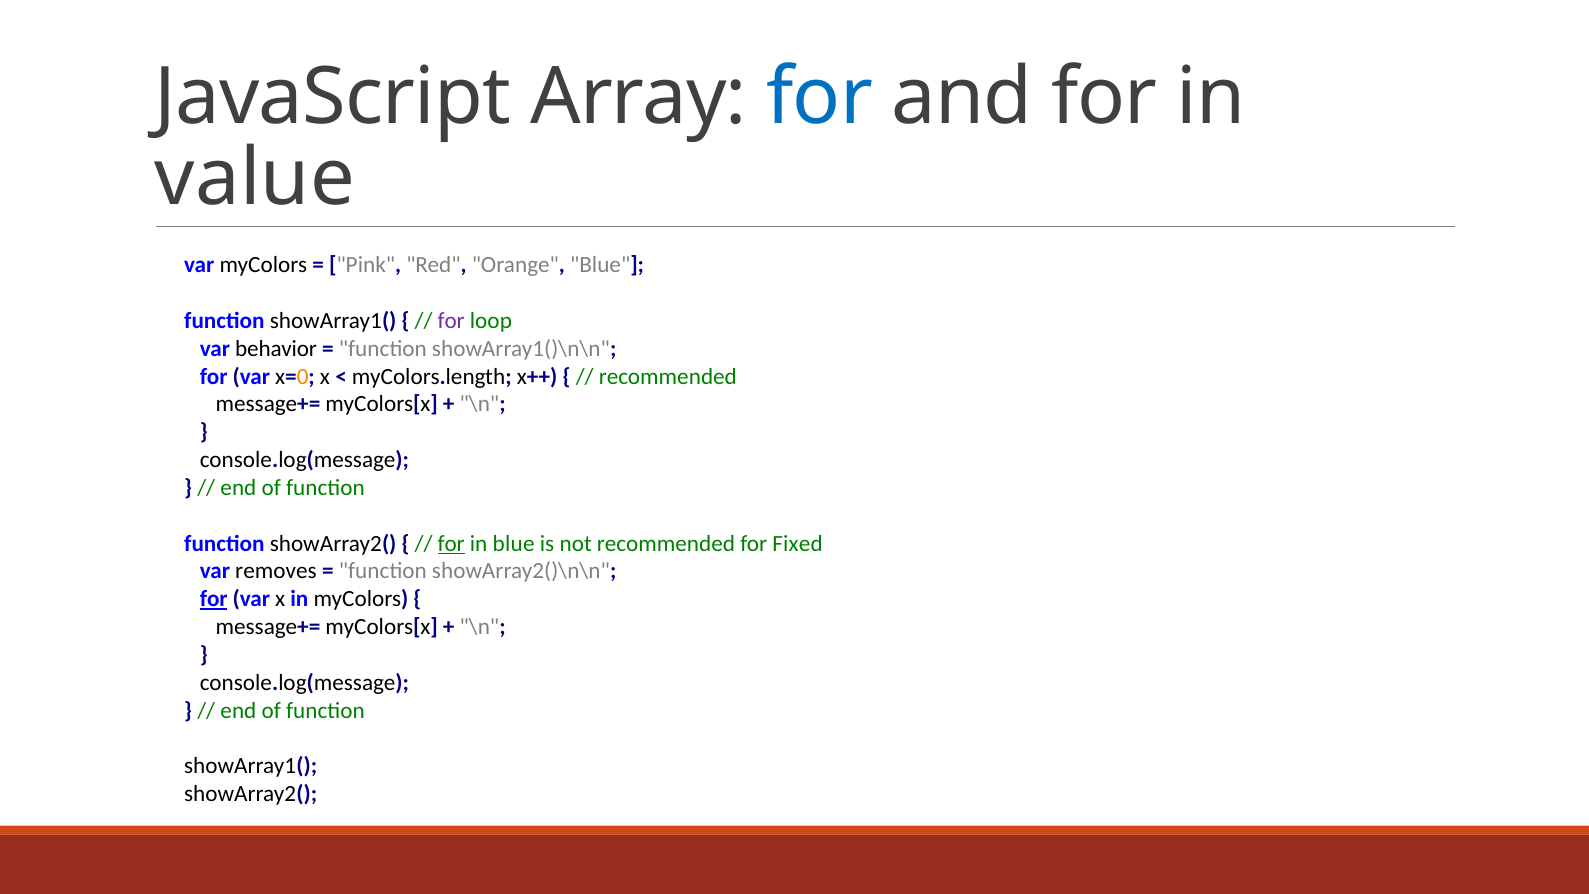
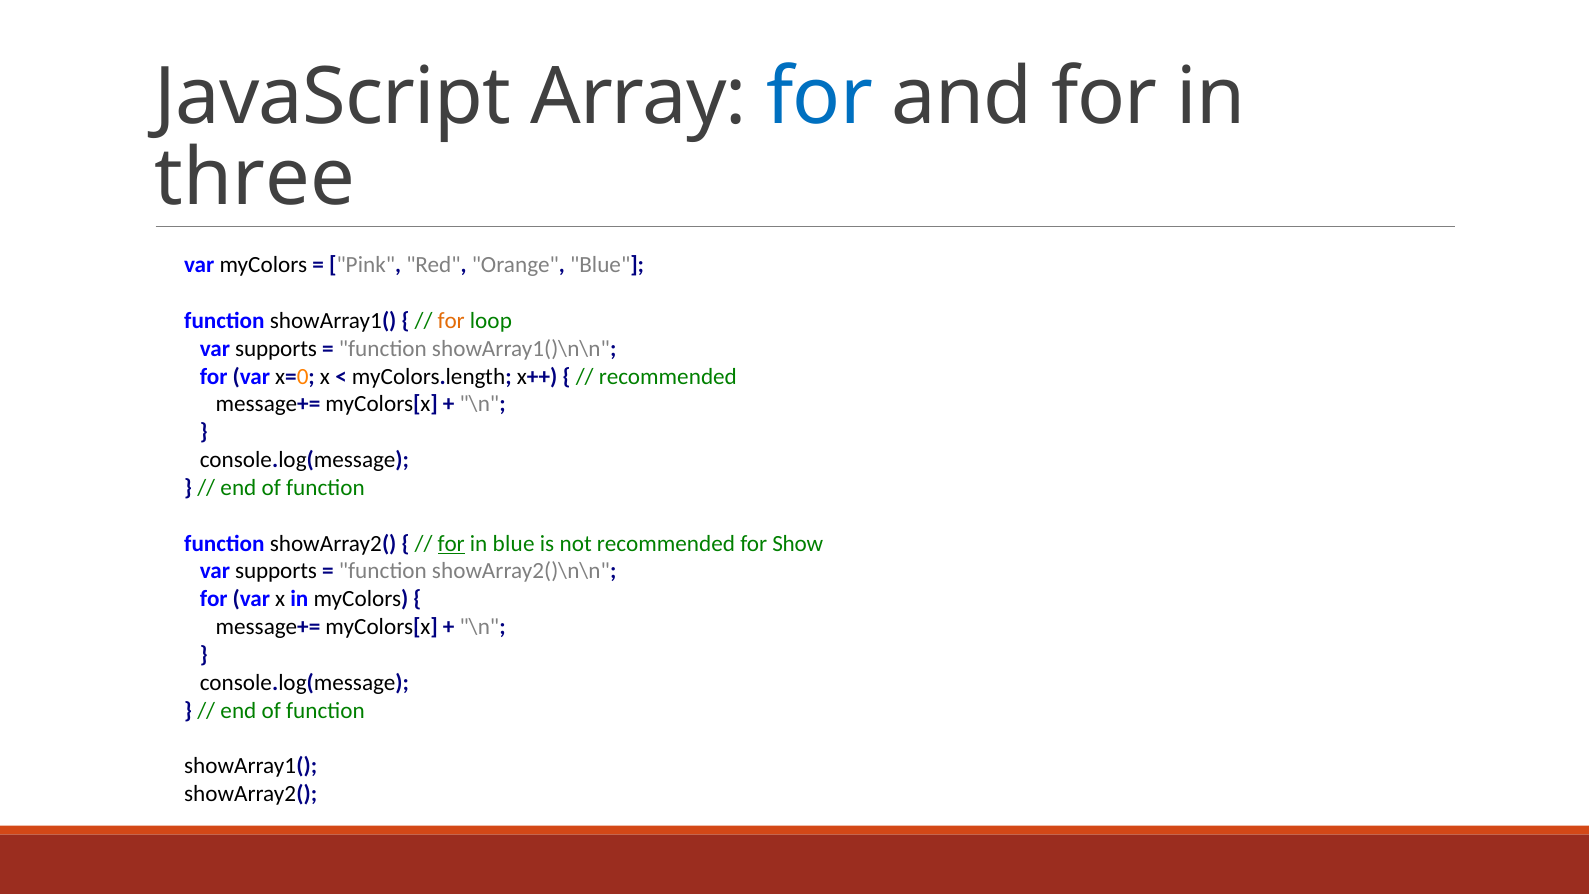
value: value -> three
for at (451, 321) colour: purple -> orange
behavior at (276, 349): behavior -> supports
Fixed: Fixed -> Show
removes at (276, 571): removes -> supports
for at (214, 599) underline: present -> none
